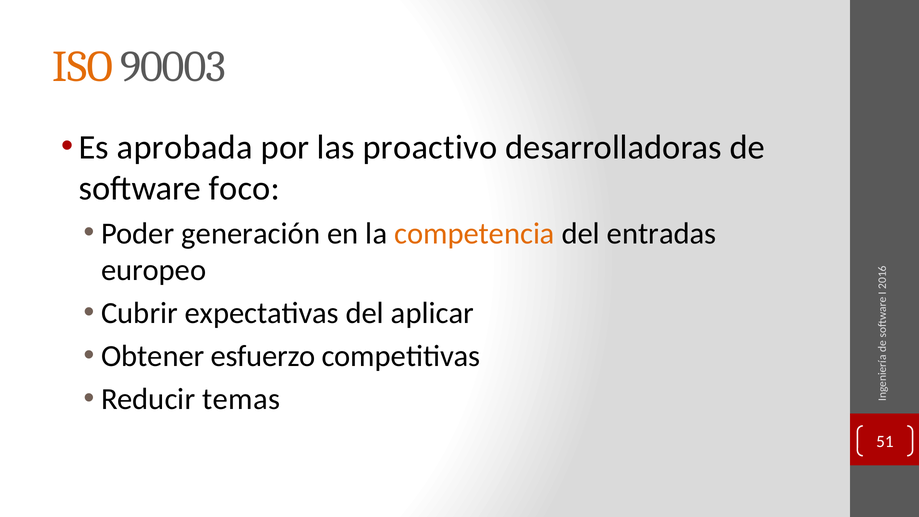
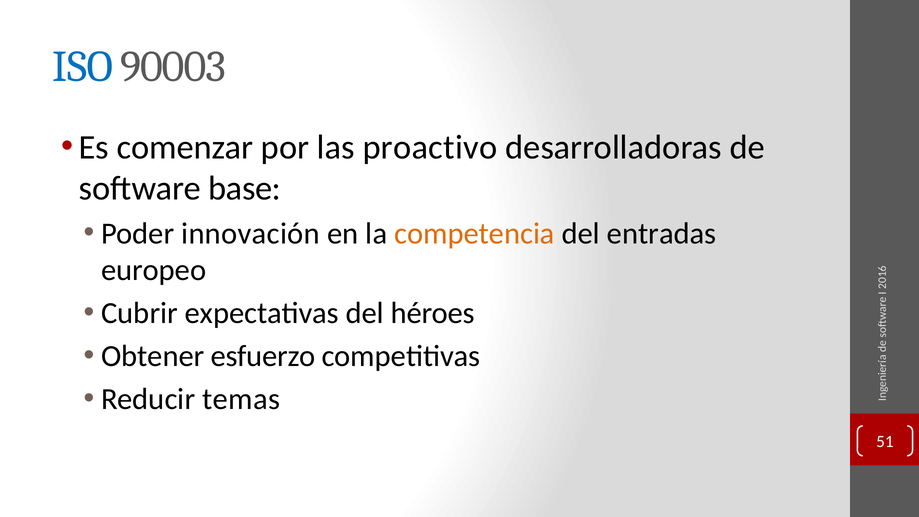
ISO colour: orange -> blue
aprobada: aprobada -> comenzar
foco: foco -> base
generación: generación -> innovación
aplicar: aplicar -> héroes
